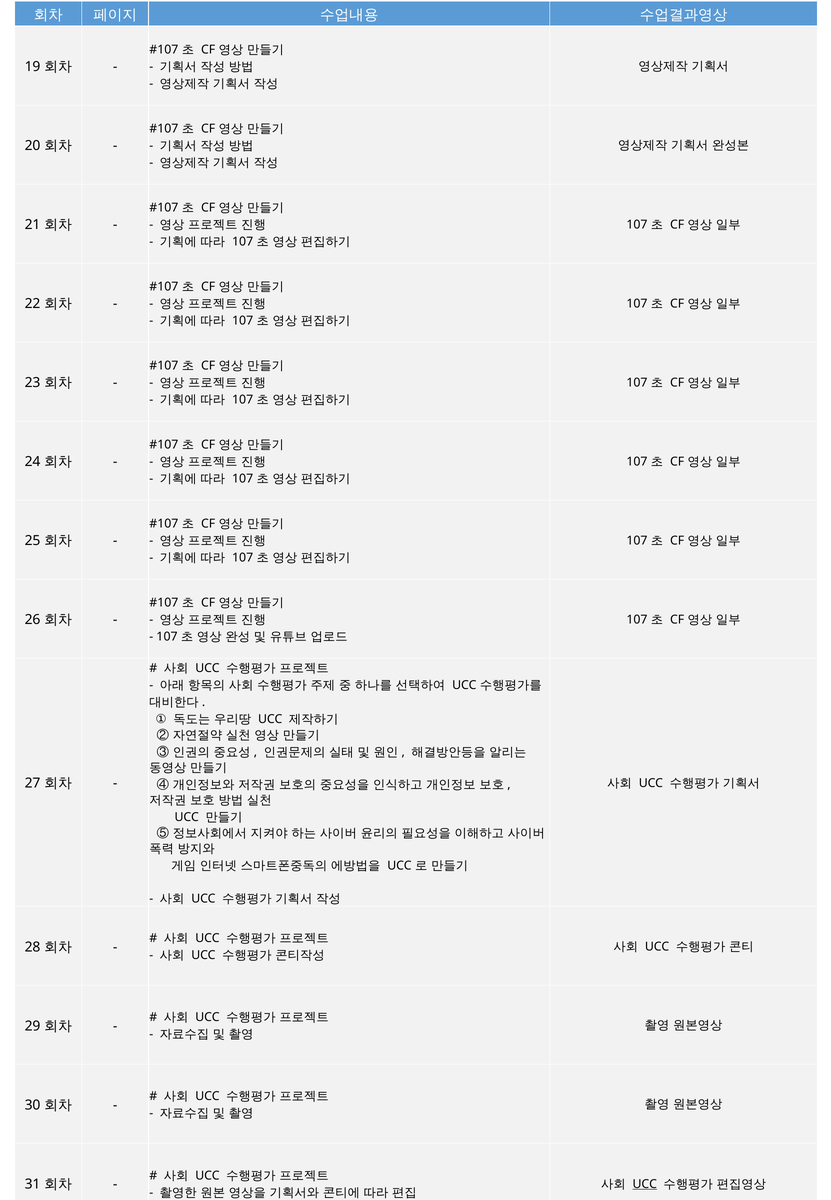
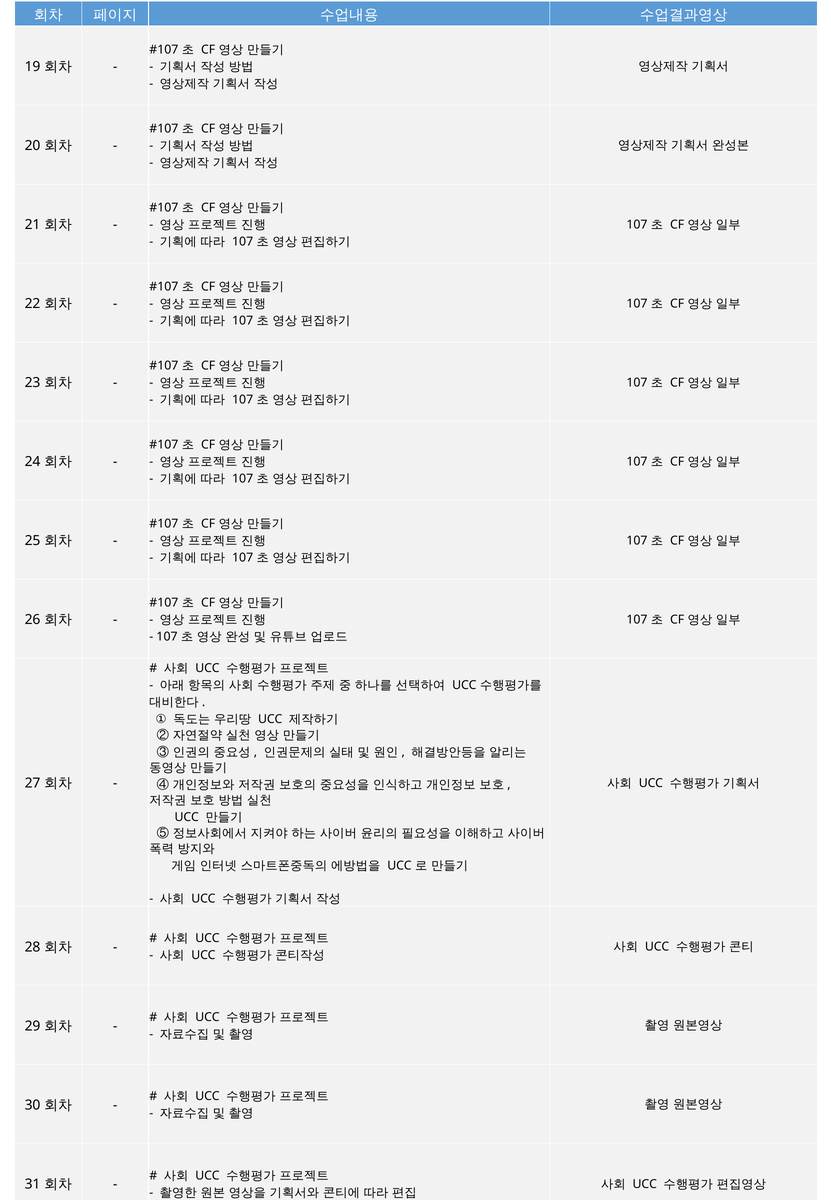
UCC at (645, 1184) underline: present -> none
